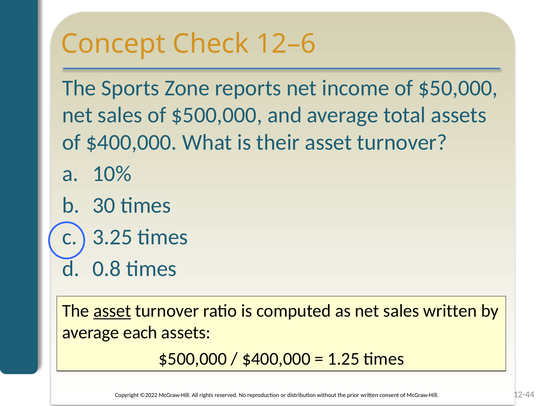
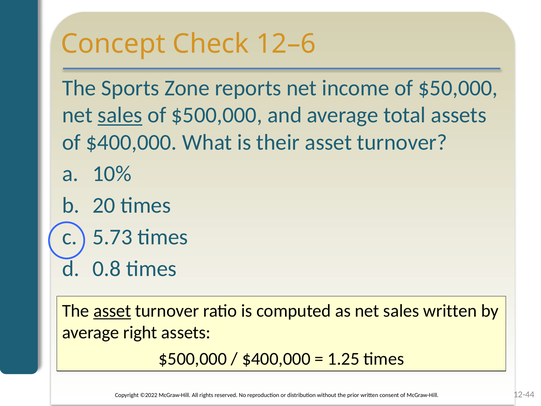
sales at (120, 115) underline: none -> present
30: 30 -> 20
3.25: 3.25 -> 5.73
each: each -> right
